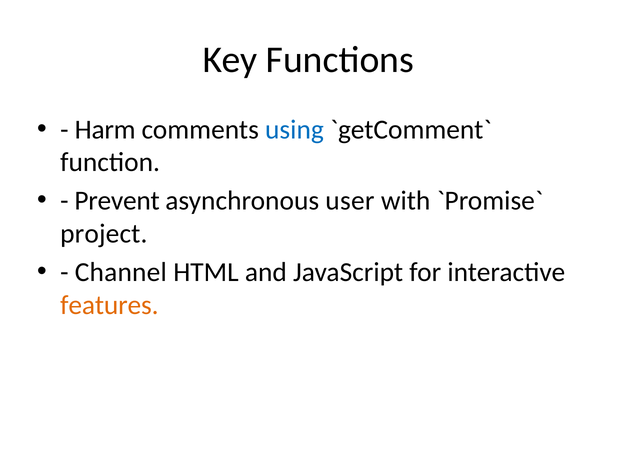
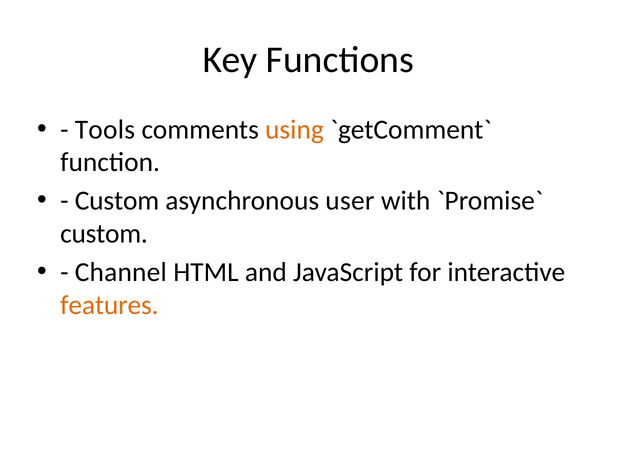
Harm: Harm -> Tools
using colour: blue -> orange
Prevent at (117, 201): Prevent -> Custom
project at (104, 234): project -> custom
